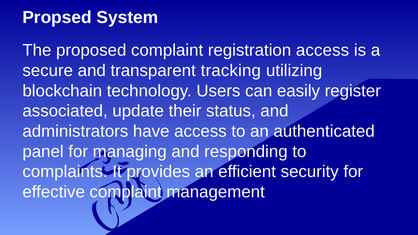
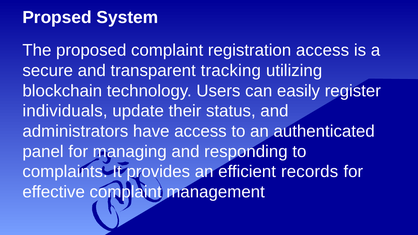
associated: associated -> individuals
security: security -> records
